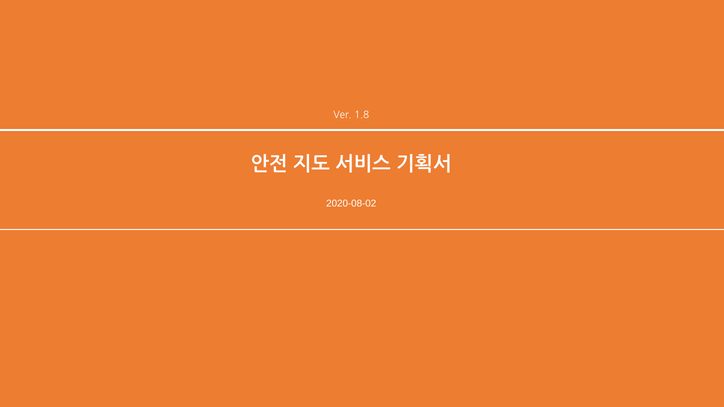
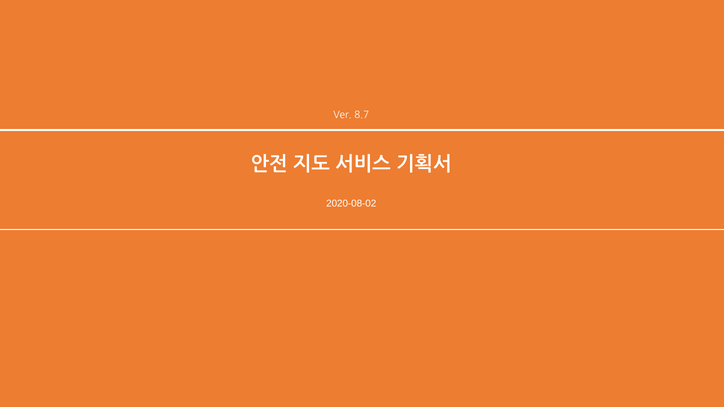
1.8: 1.8 -> 8.7
